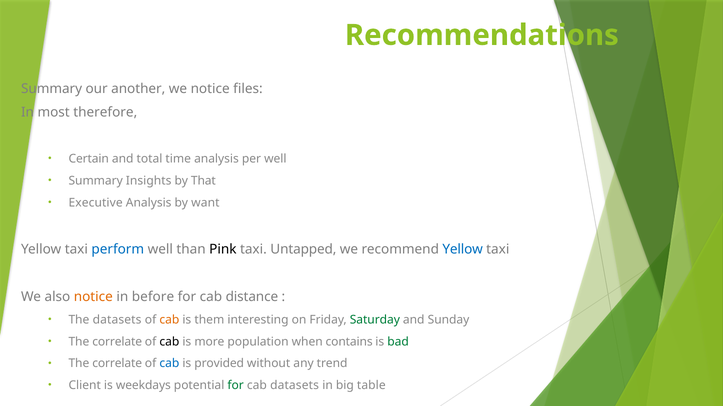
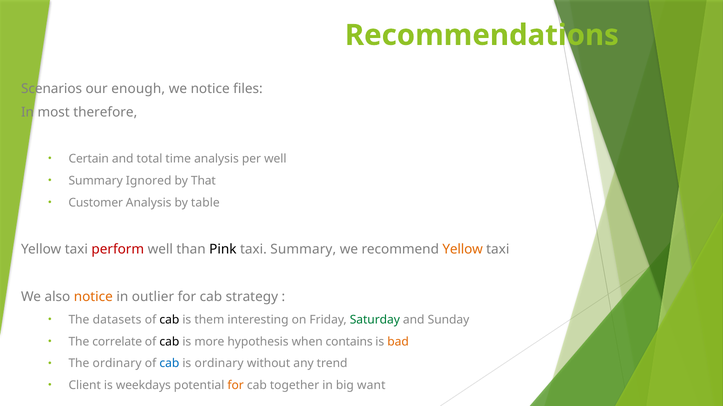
Summary at (52, 89): Summary -> Scenarios
another: another -> enough
Insights: Insights -> Ignored
Executive: Executive -> Customer
want: want -> table
perform colour: blue -> red
taxi Untapped: Untapped -> Summary
Yellow at (463, 250) colour: blue -> orange
before: before -> outlier
distance: distance -> strategy
cab at (169, 320) colour: orange -> black
population: population -> hypothesis
bad colour: green -> orange
correlate at (117, 364): correlate -> ordinary
is provided: provided -> ordinary
for at (236, 386) colour: green -> orange
cab datasets: datasets -> together
table: table -> want
